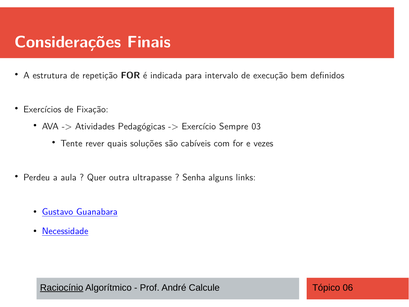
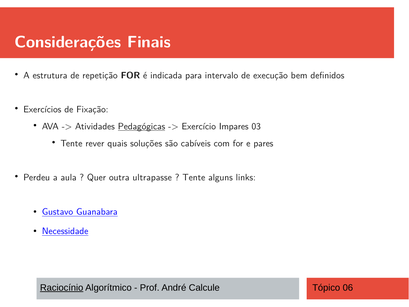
Pedagógicas underline: none -> present
Sempre: Sempre -> Impares
vezes: vezes -> pares
Senha at (194, 177): Senha -> Tente
